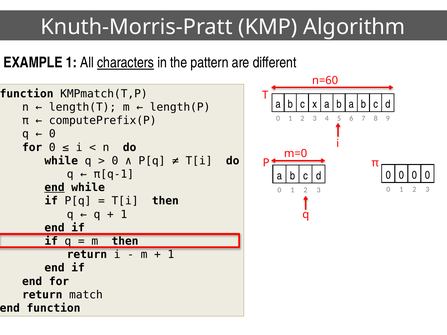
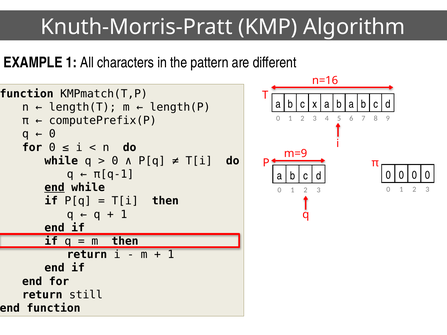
characters underline: present -> none
n=60: n=60 -> n=16
m=0: m=0 -> m=9
match: match -> still
